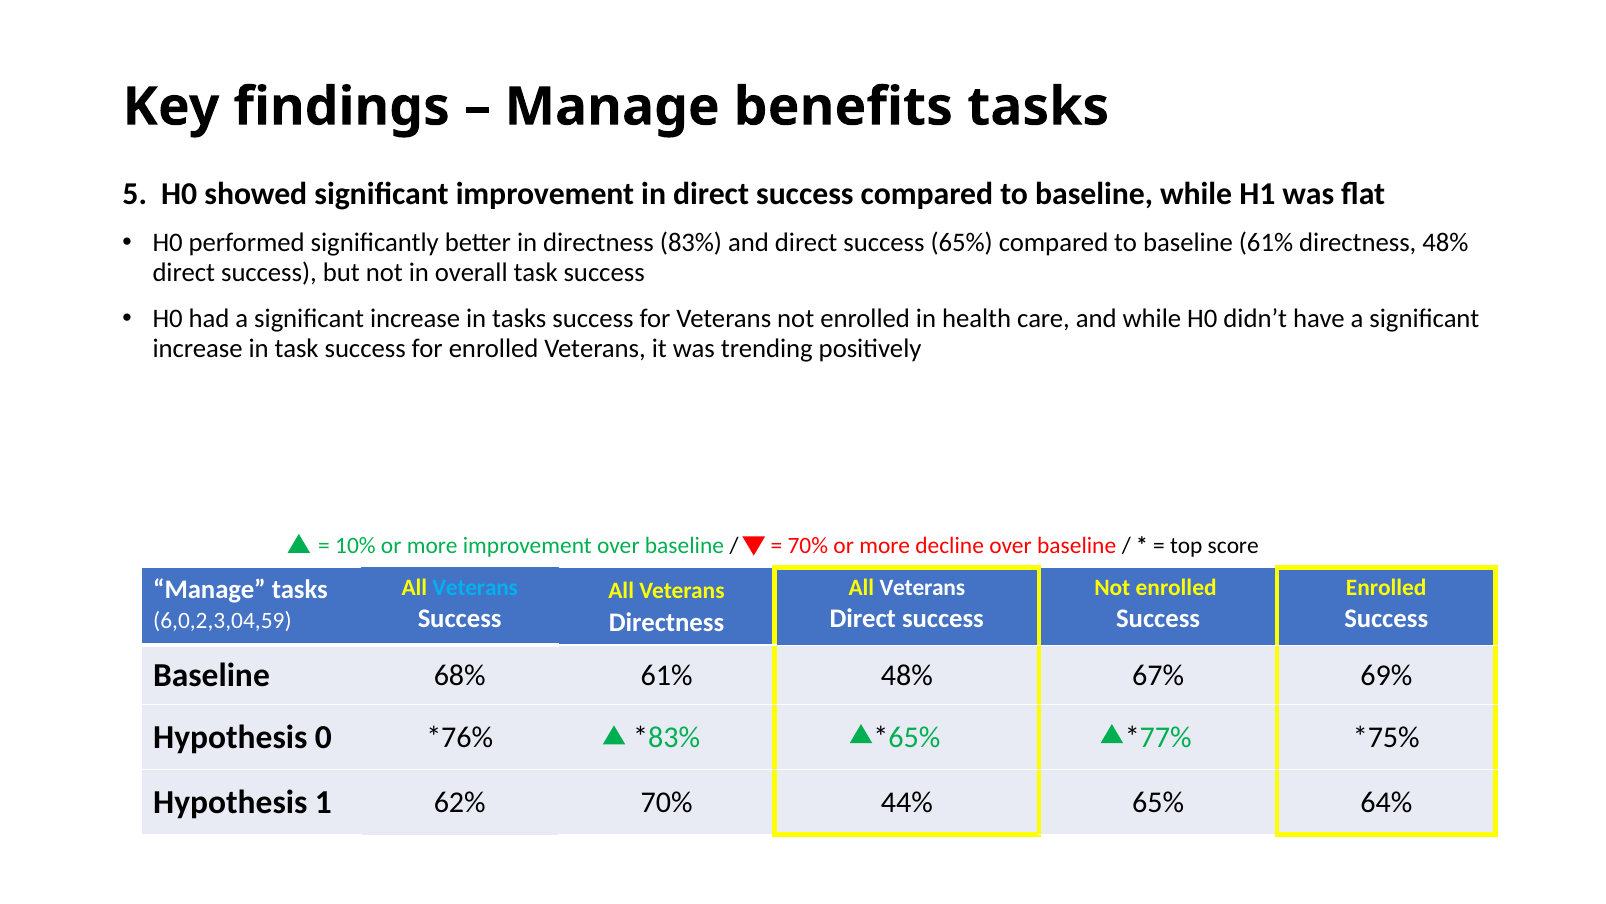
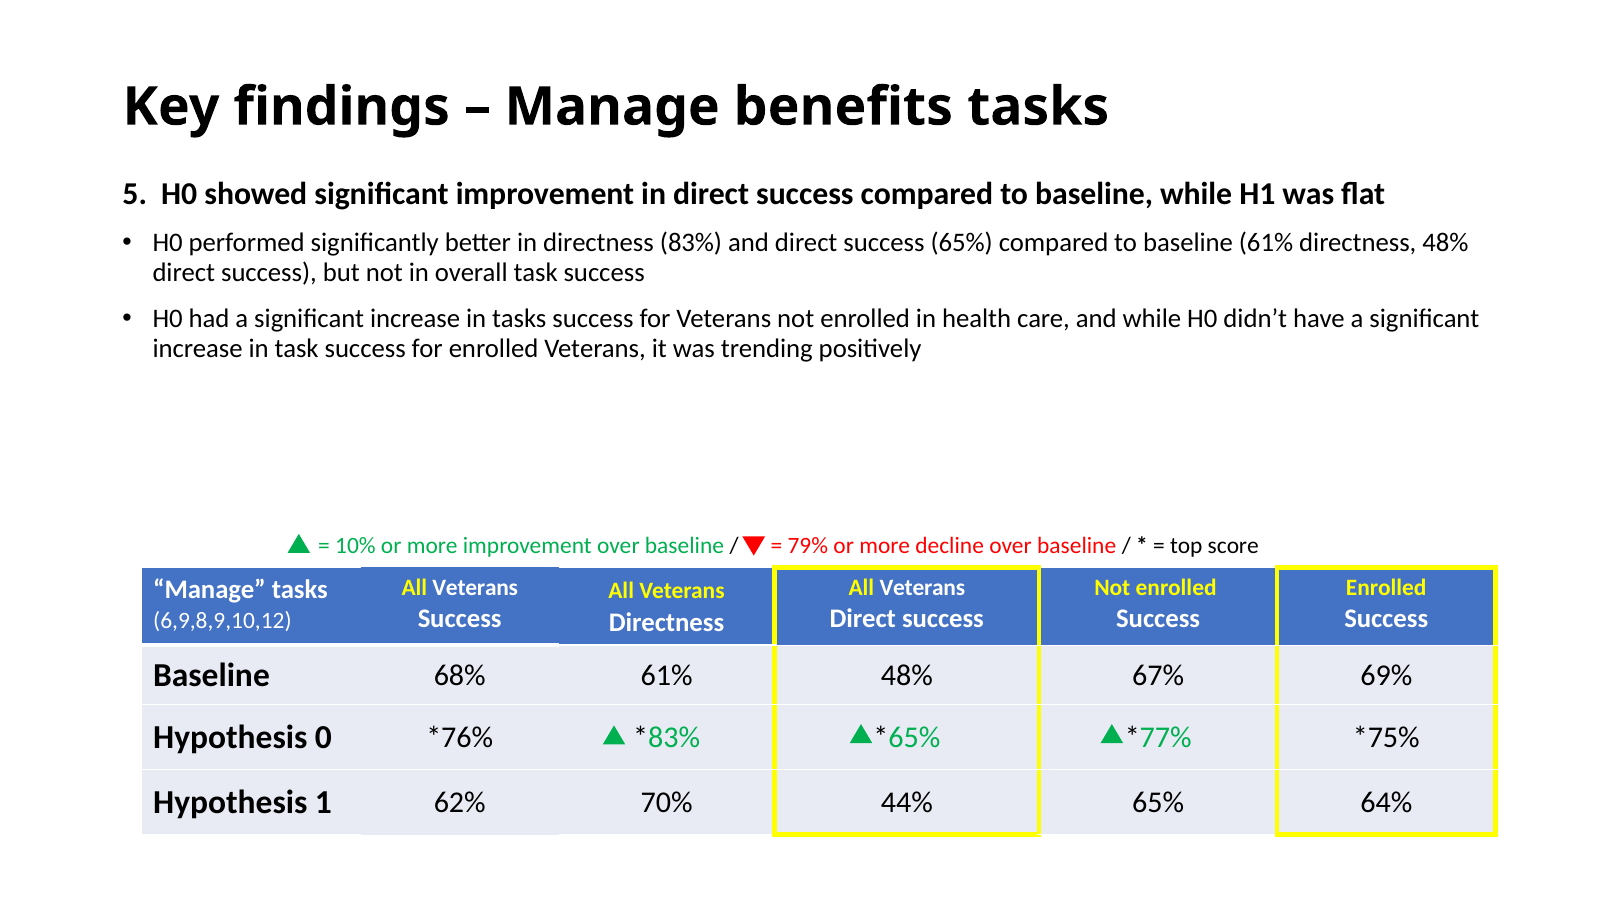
70% at (808, 545): 70% -> 79%
Veterans at (475, 587) colour: light blue -> white
6,0,2,3,04,59: 6,0,2,3,04,59 -> 6,9,8,9,10,12
